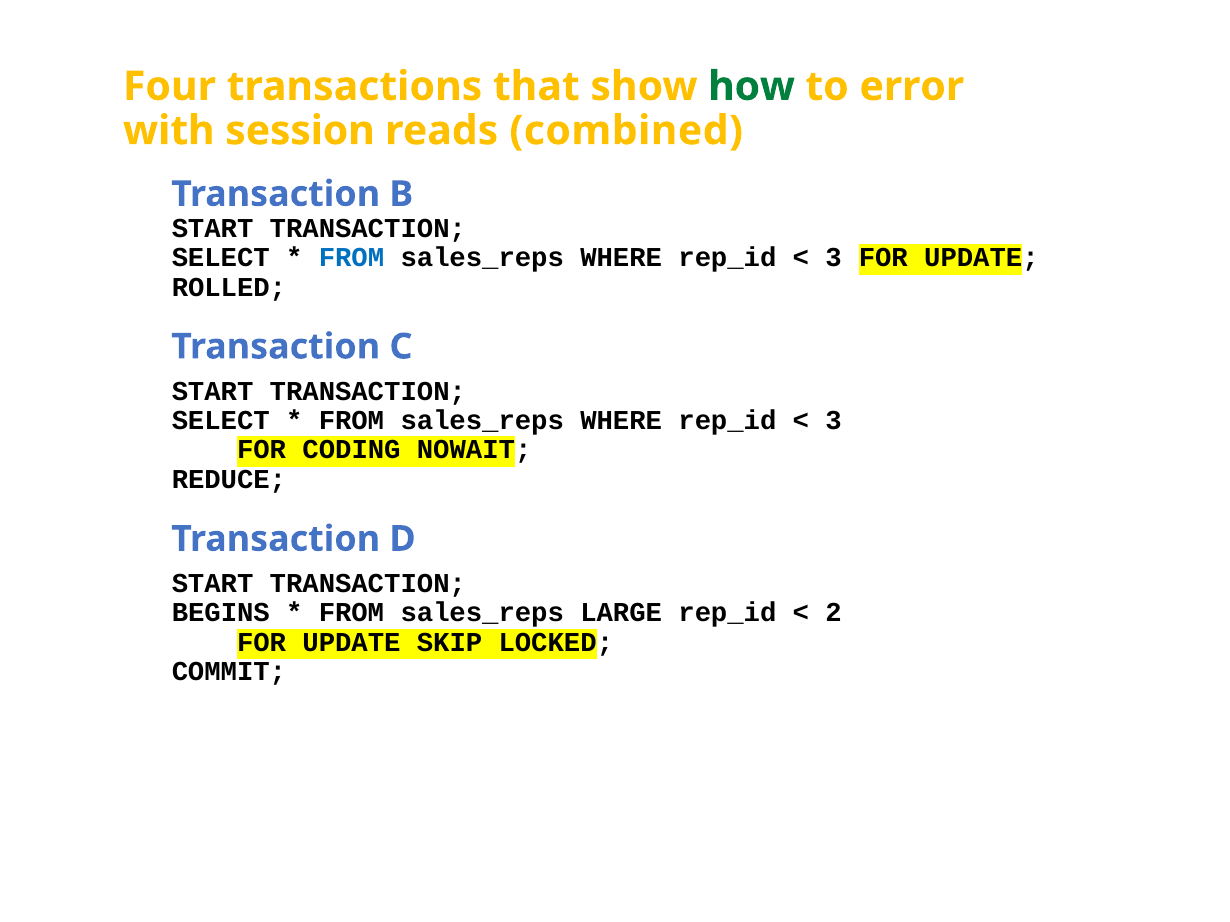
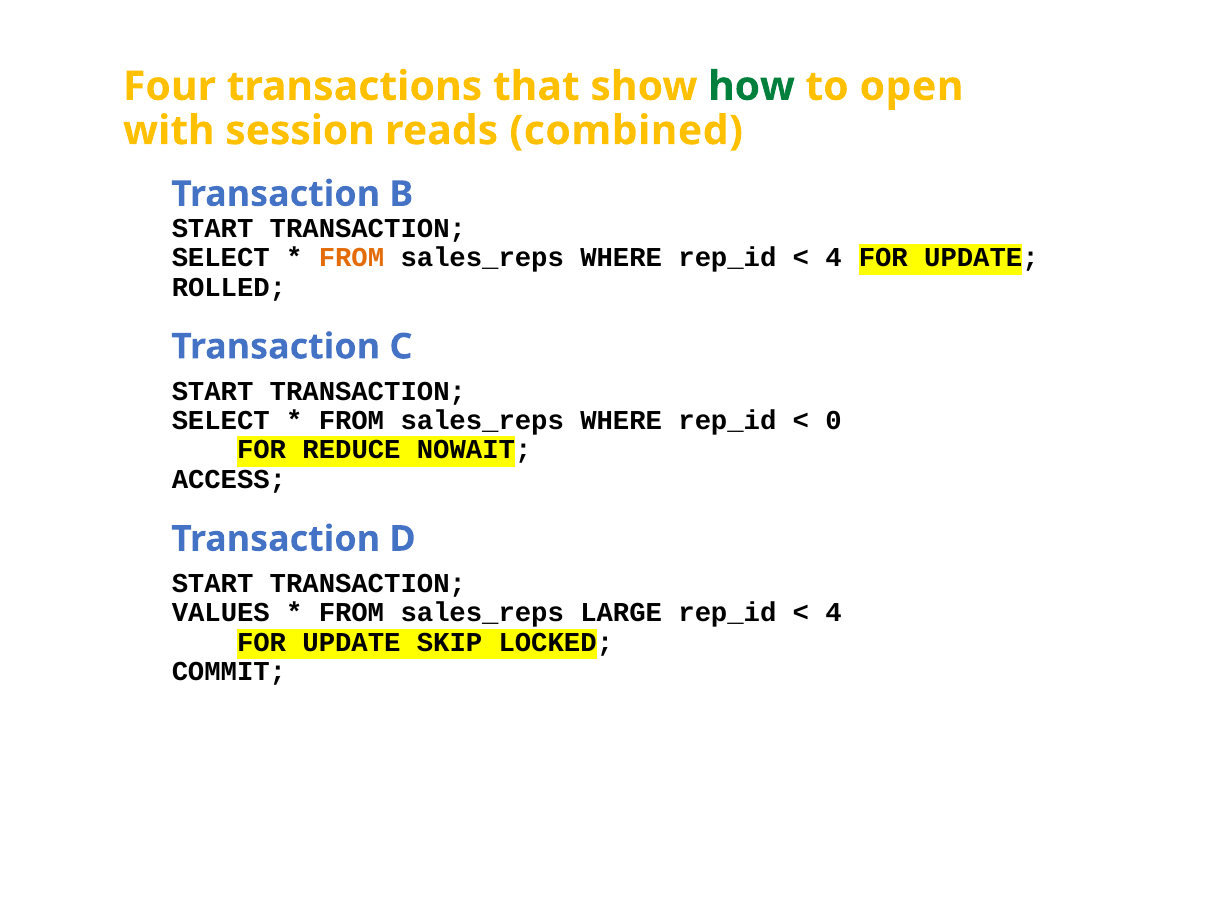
error: error -> open
FROM at (351, 258) colour: blue -> orange
3 at (834, 258): 3 -> 4
3 at (834, 421): 3 -> 0
CODING: CODING -> REDUCE
REDUCE: REDUCE -> ACCESS
BEGINS: BEGINS -> VALUES
2 at (834, 613): 2 -> 4
